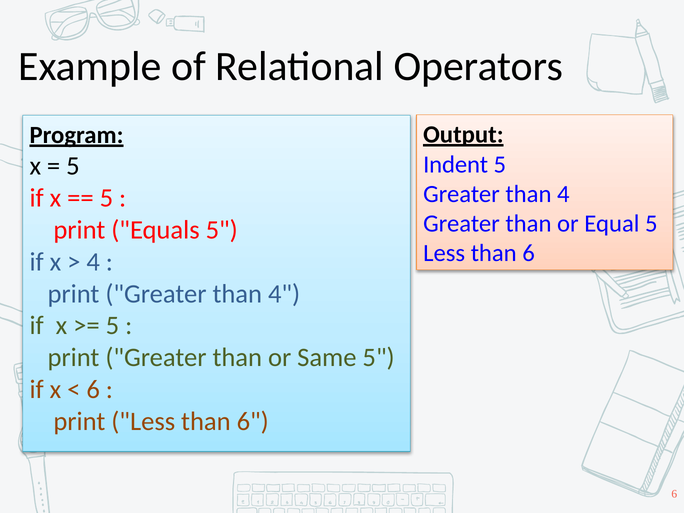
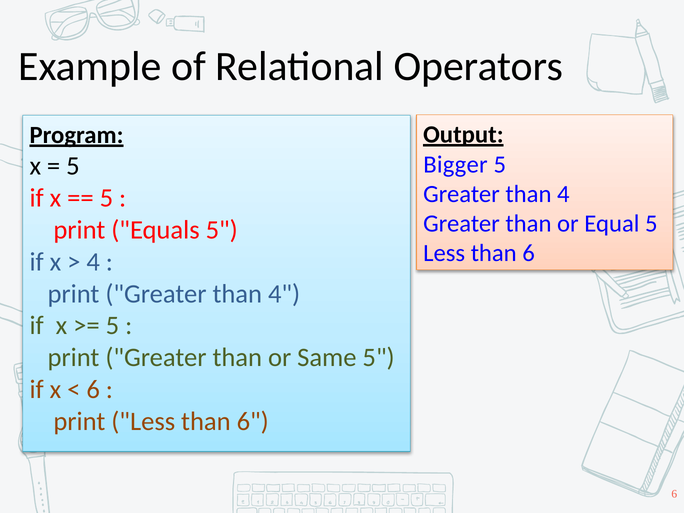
Indent: Indent -> Bigger
